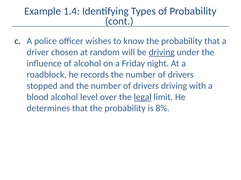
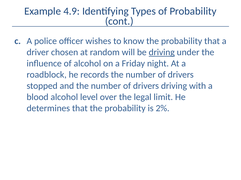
1.4: 1.4 -> 4.9
legal underline: present -> none
8%: 8% -> 2%
